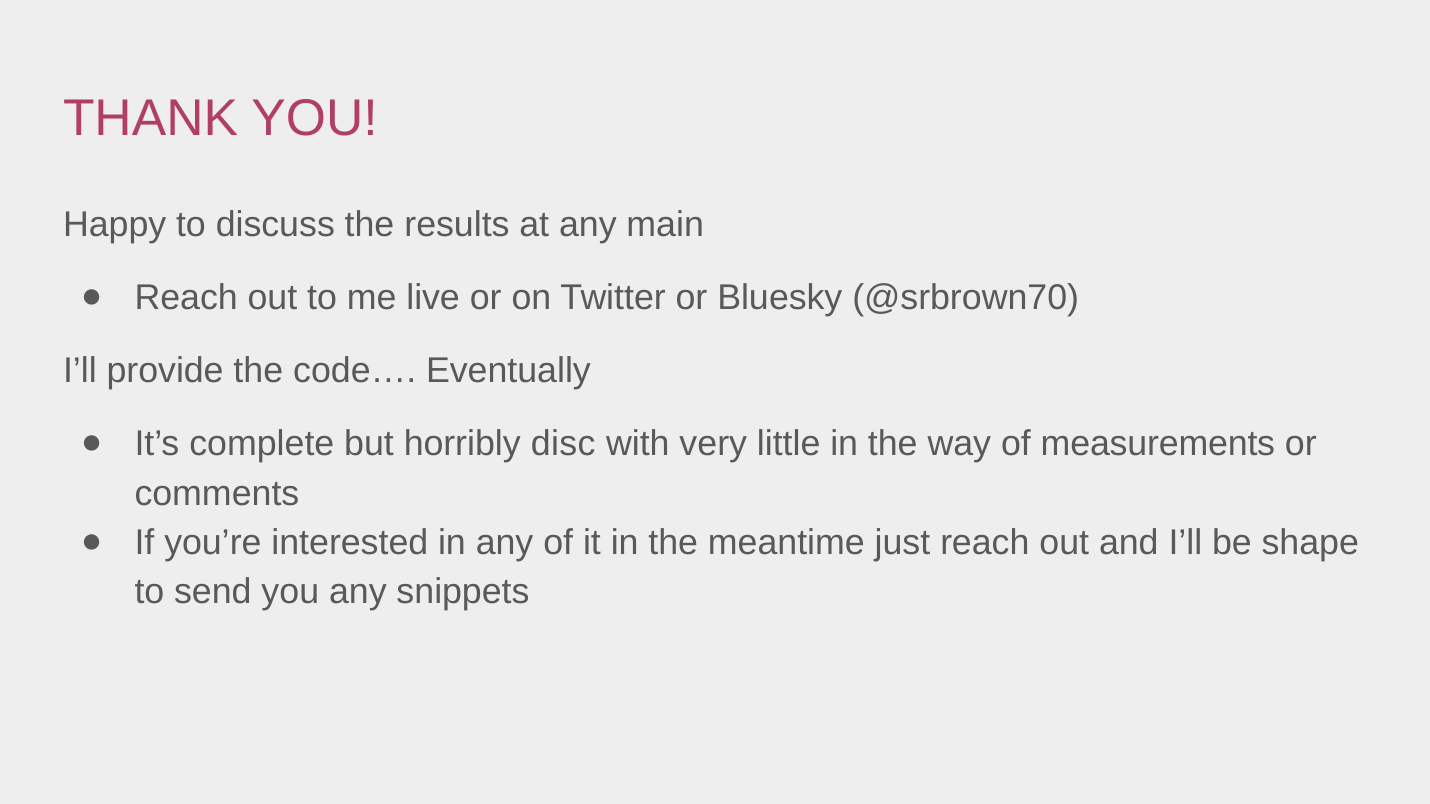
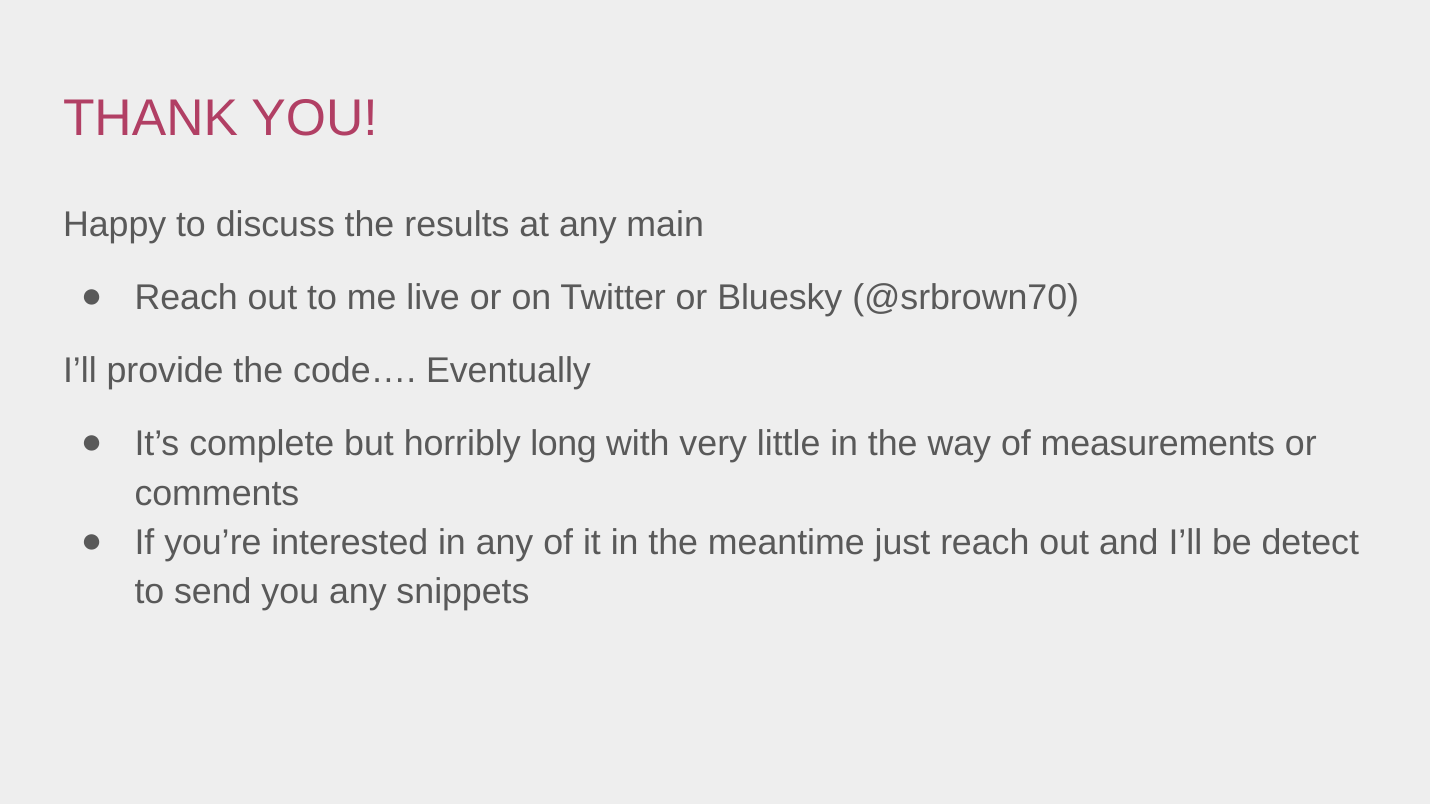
disc: disc -> long
shape: shape -> detect
